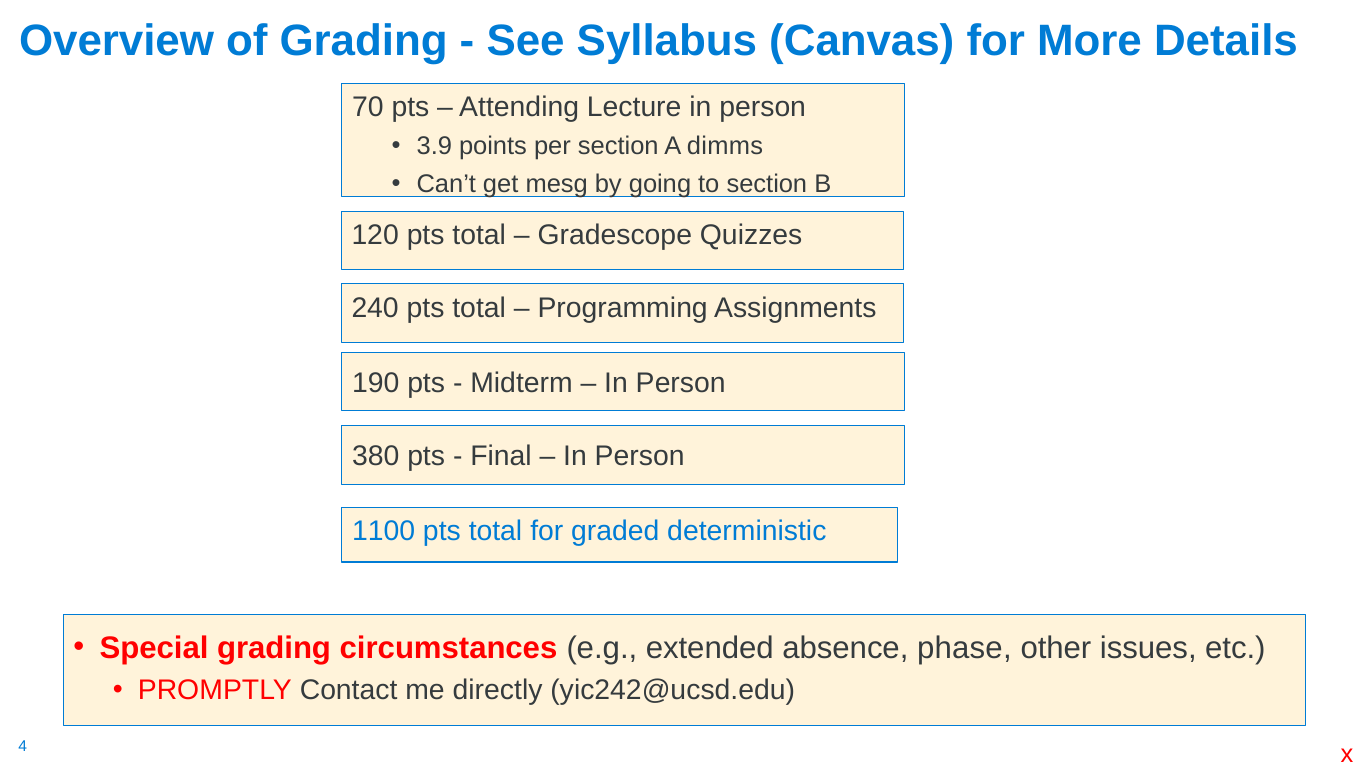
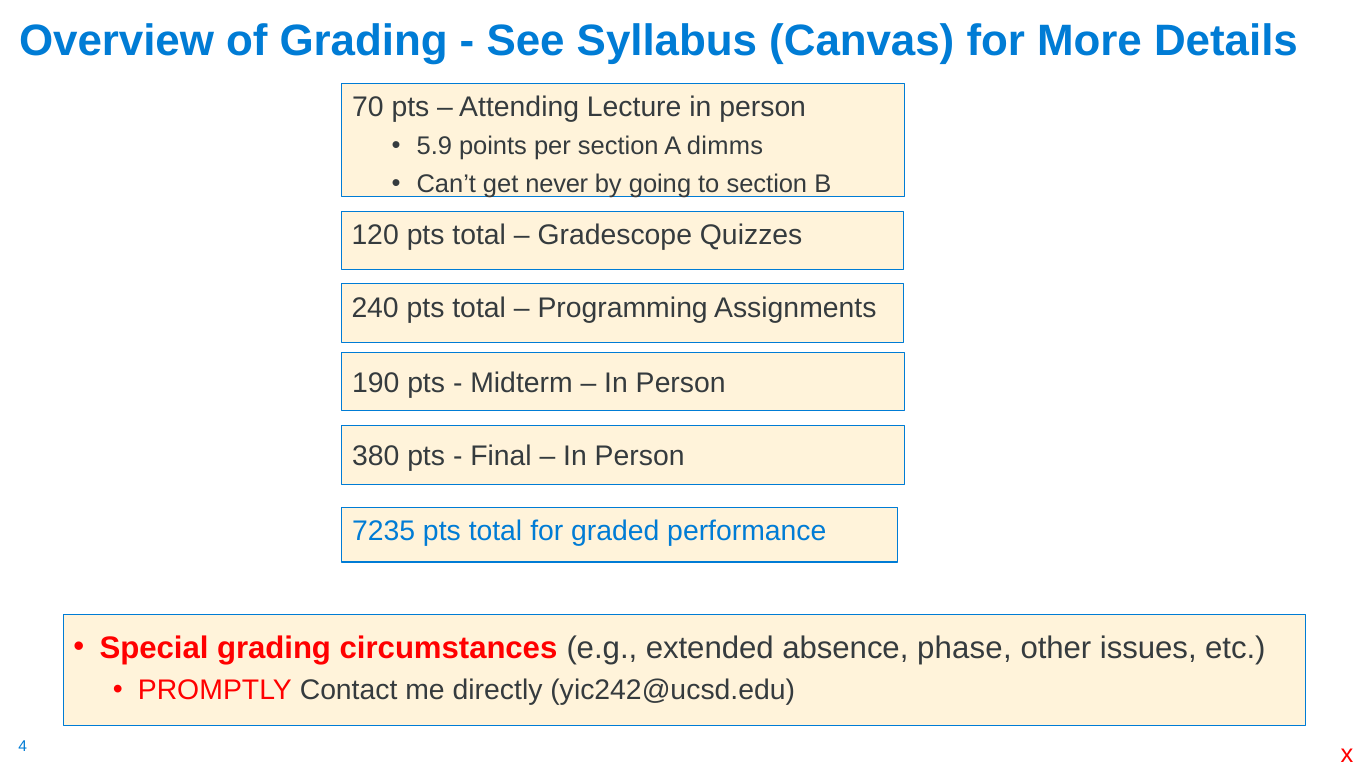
3.9: 3.9 -> 5.9
mesg: mesg -> never
1100: 1100 -> 7235
deterministic: deterministic -> performance
